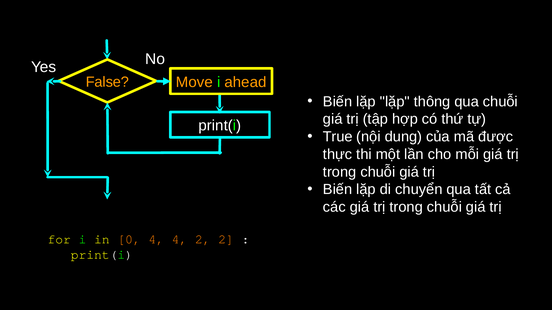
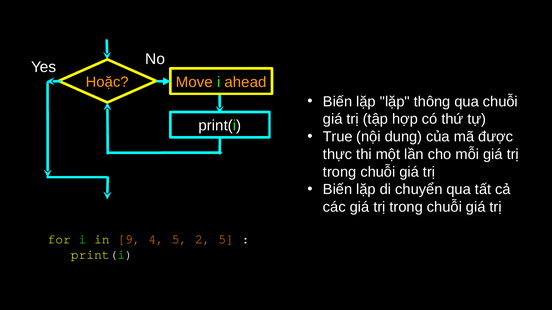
False: False -> Hoặc
0: 0 -> 9
4 4: 4 -> 5
2 2: 2 -> 5
